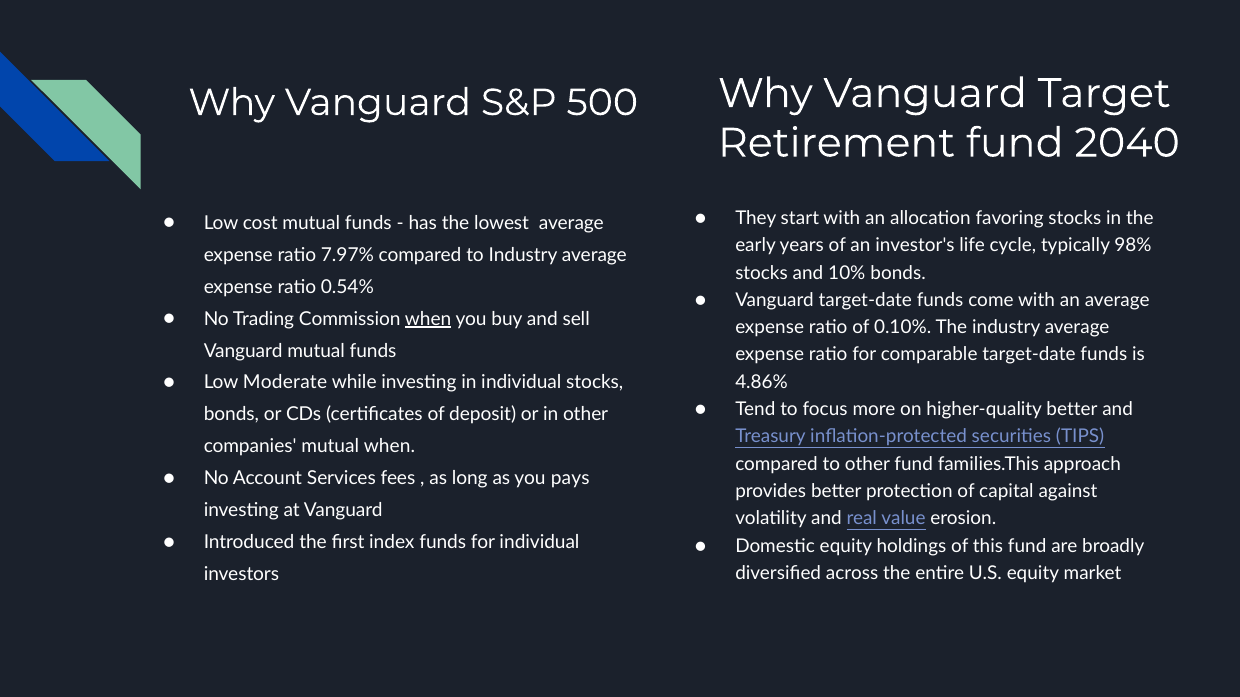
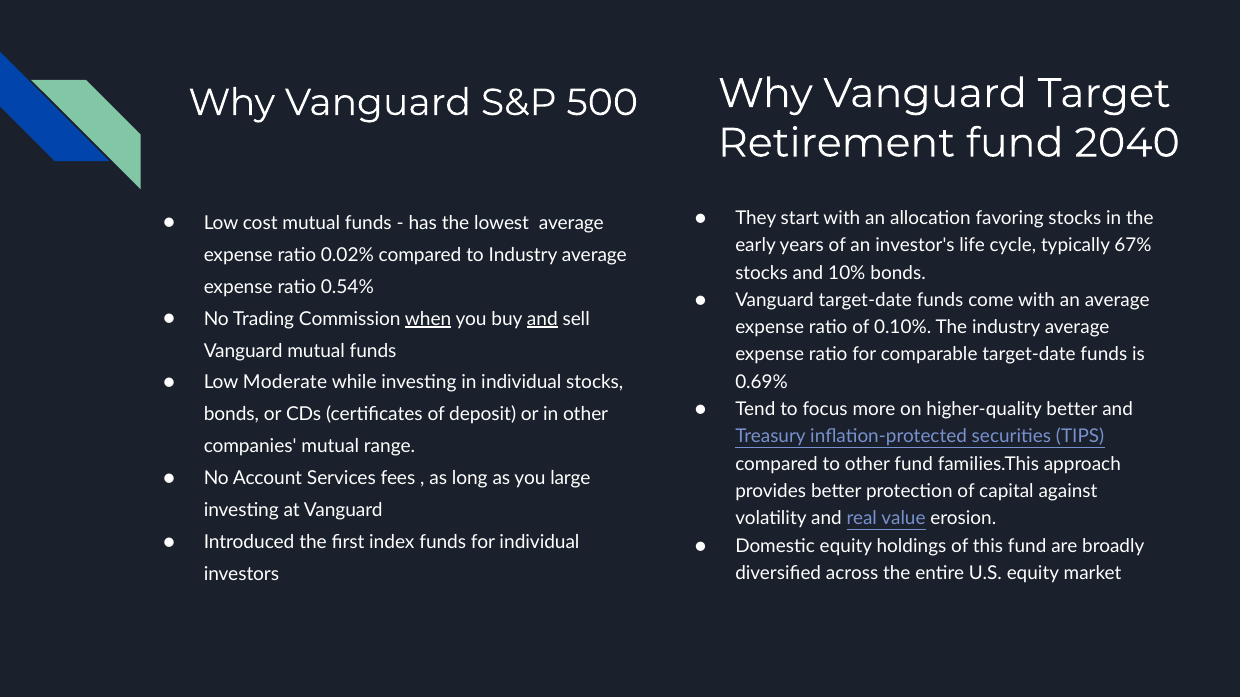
98%: 98% -> 67%
7.97%: 7.97% -> 0.02%
and at (542, 319) underline: none -> present
4.86%: 4.86% -> 0.69%
mutual when: when -> range
pays: pays -> large
